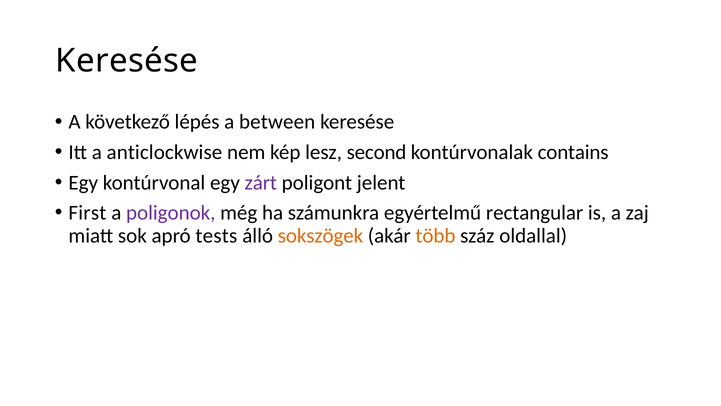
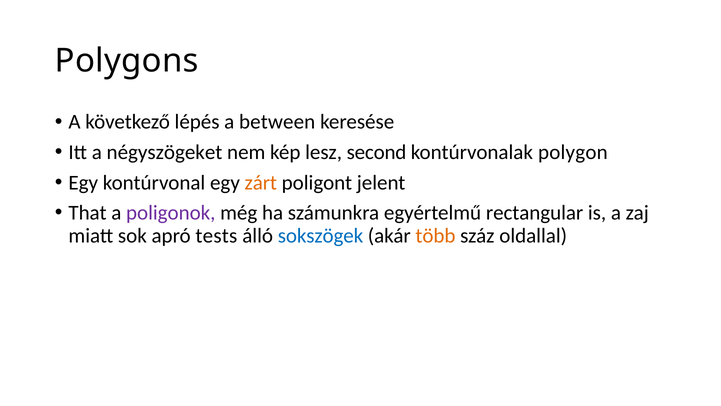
Keresése at (127, 61): Keresése -> Polygons
anticlockwise: anticlockwise -> négyszögeket
contains: contains -> polygon
zárt colour: purple -> orange
First: First -> That
sokszögek colour: orange -> blue
